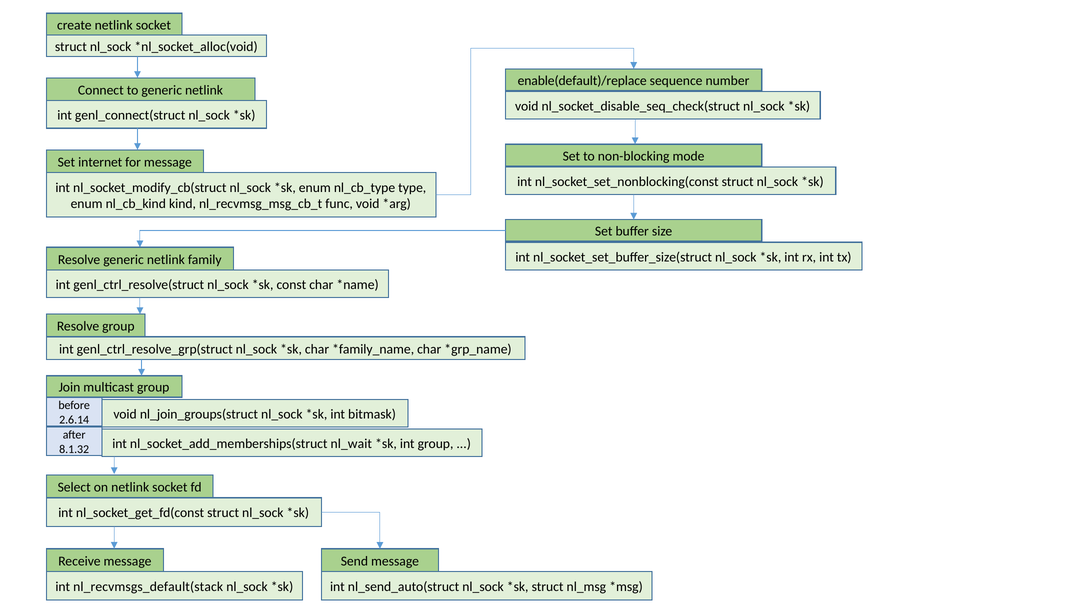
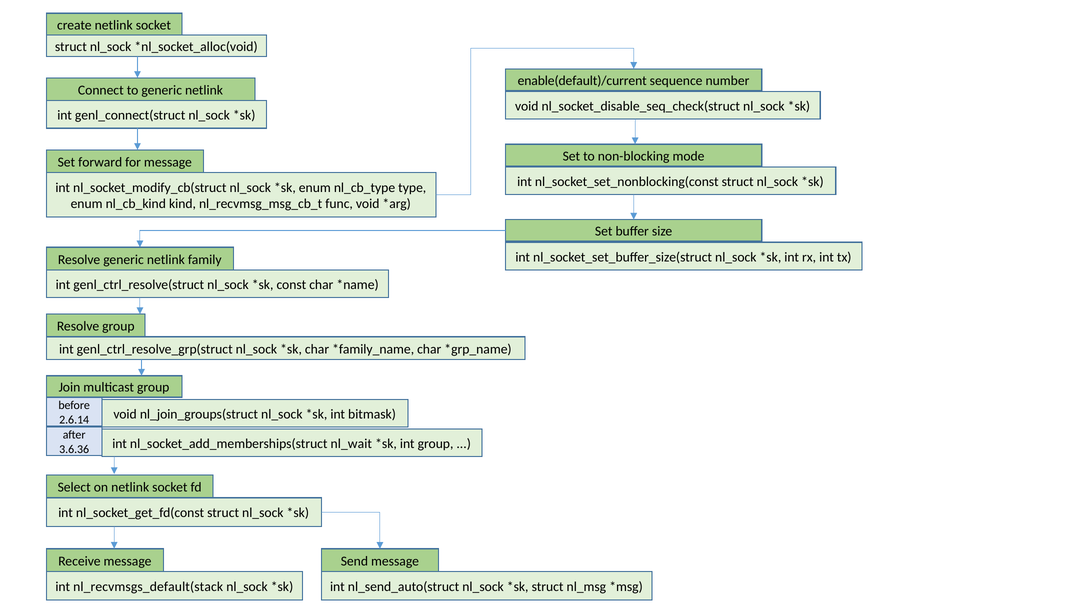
enable(default)/replace: enable(default)/replace -> enable(default)/current
internet: internet -> forward
8.1.32: 8.1.32 -> 3.6.36
